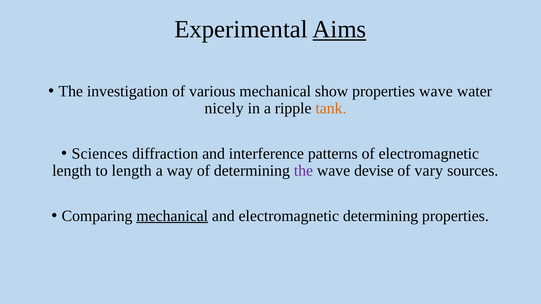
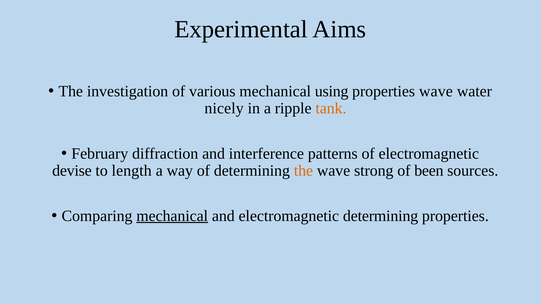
Aims underline: present -> none
show: show -> using
Sciences: Sciences -> February
length at (72, 171): length -> devise
the at (303, 171) colour: purple -> orange
devise: devise -> strong
vary: vary -> been
